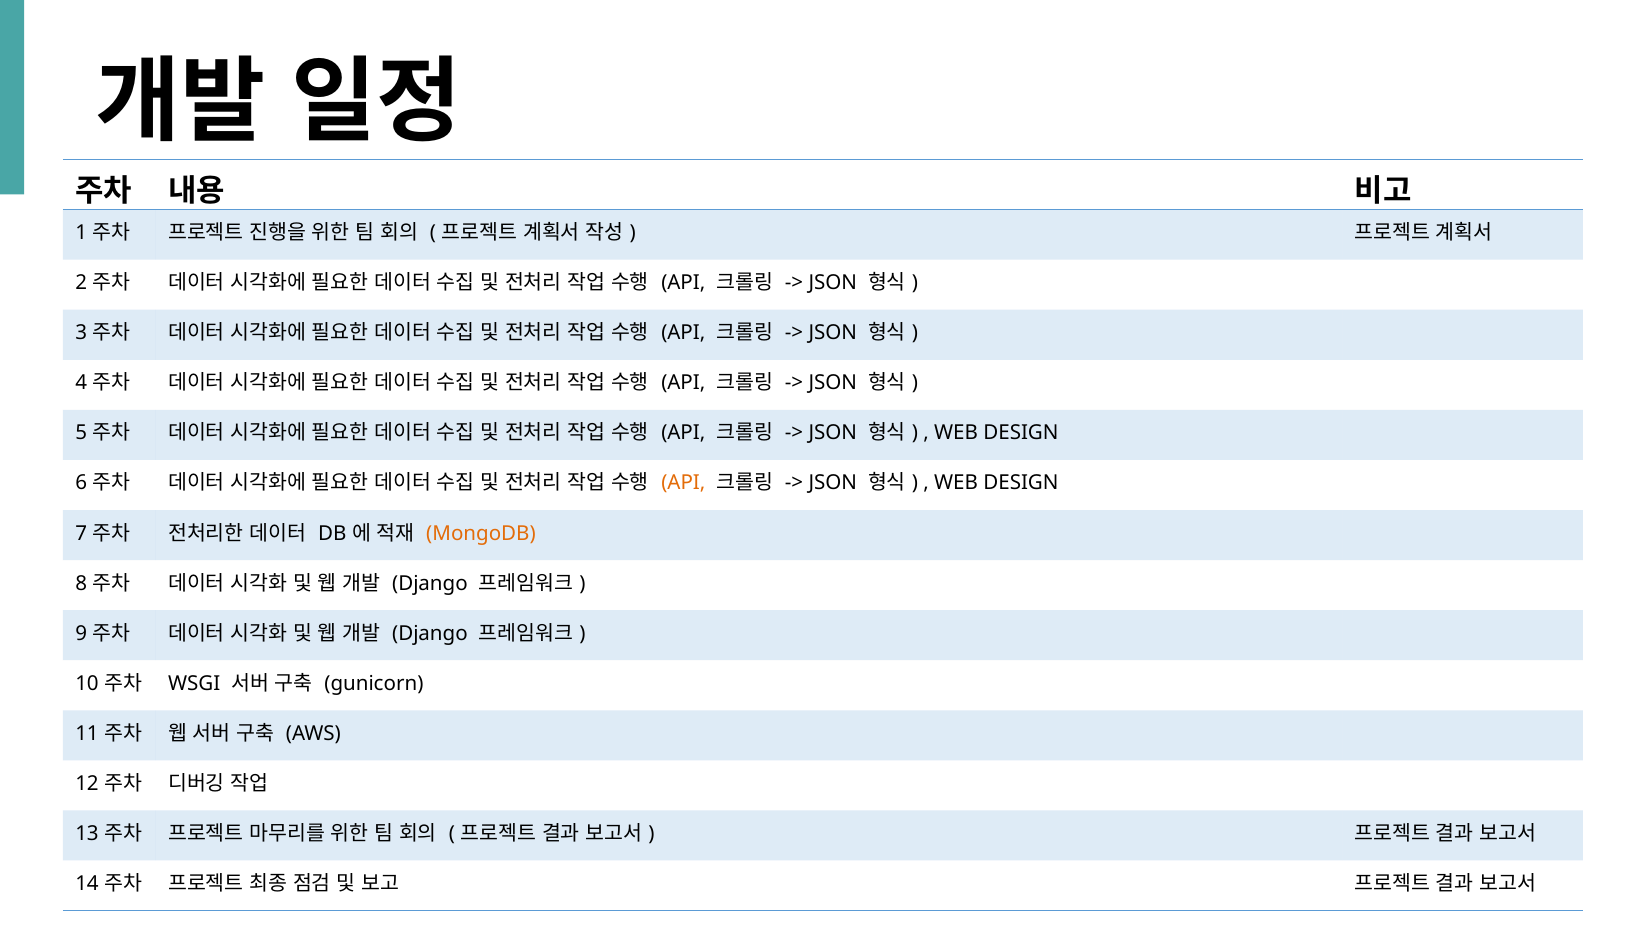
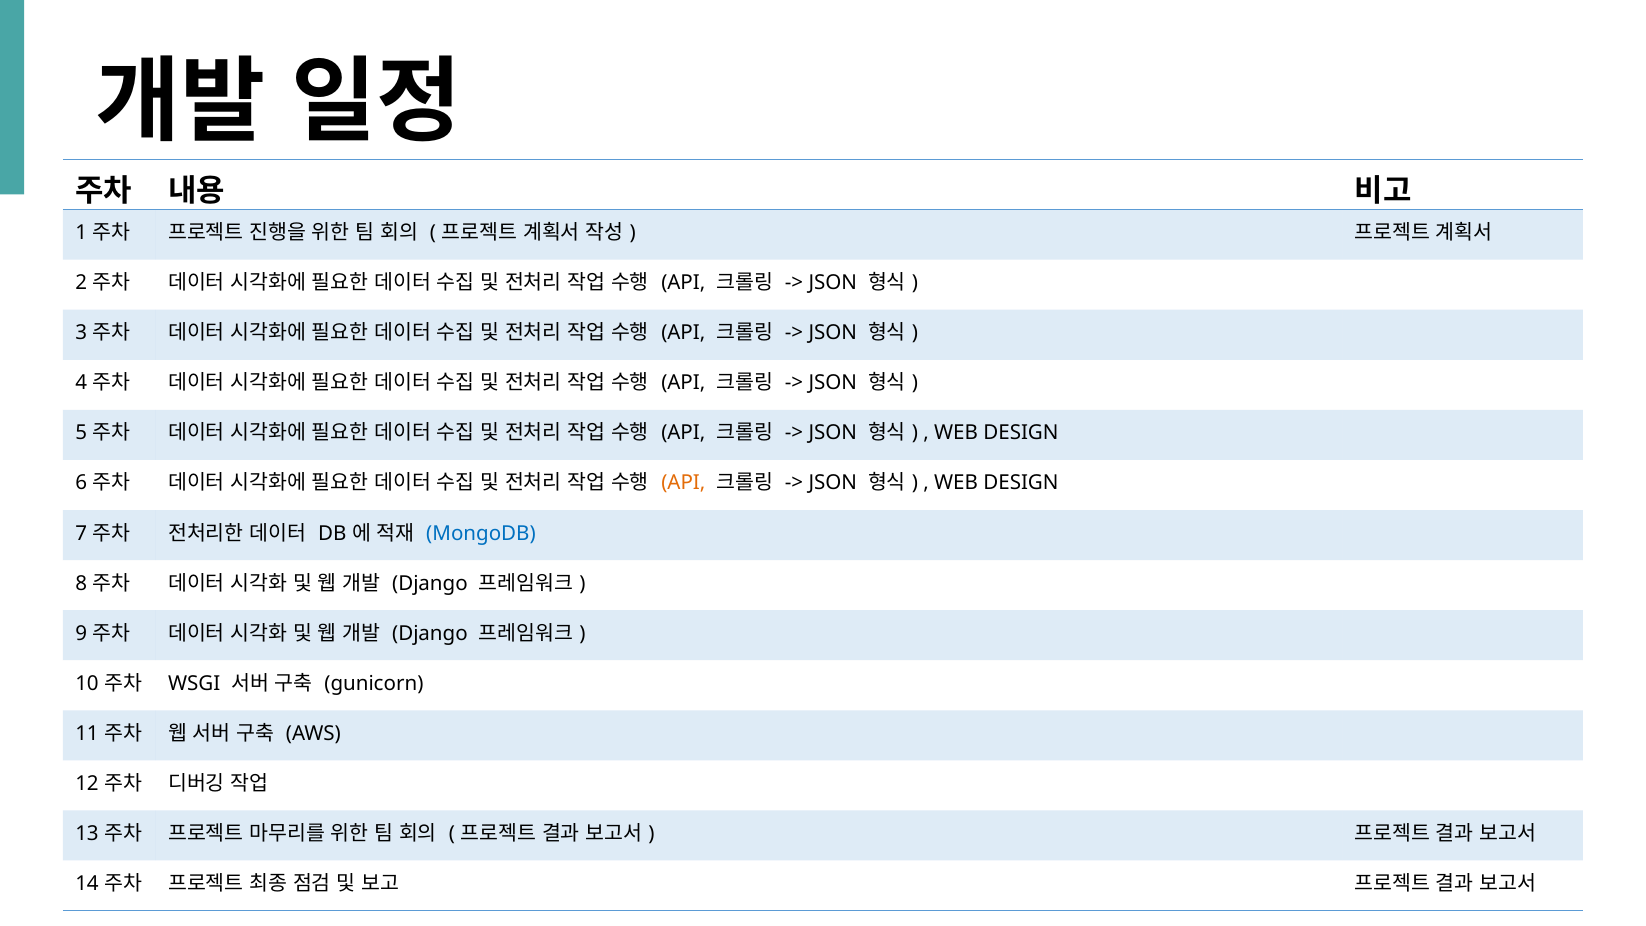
MongoDB colour: orange -> blue
